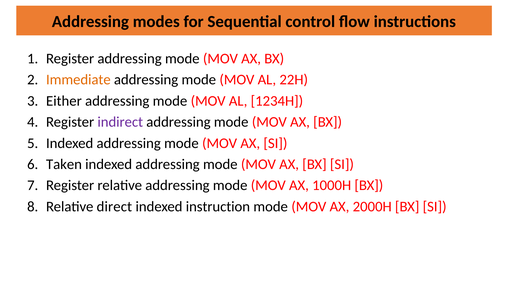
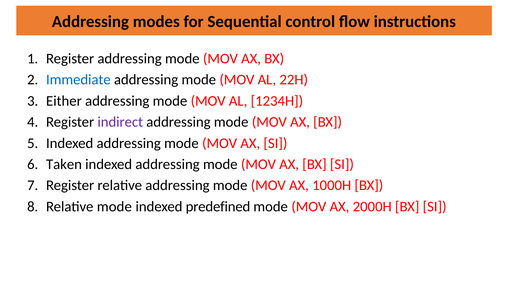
Immediate colour: orange -> blue
Relative direct: direct -> mode
instruction: instruction -> predefined
